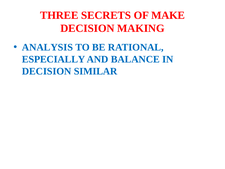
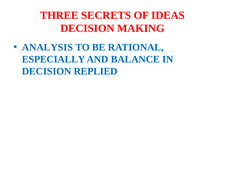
MAKE: MAKE -> IDEAS
SIMILAR: SIMILAR -> REPLIED
